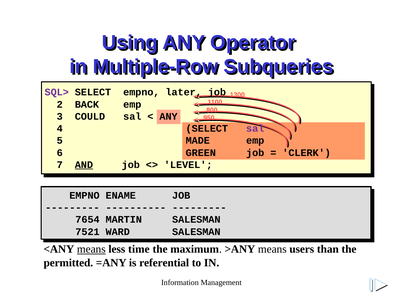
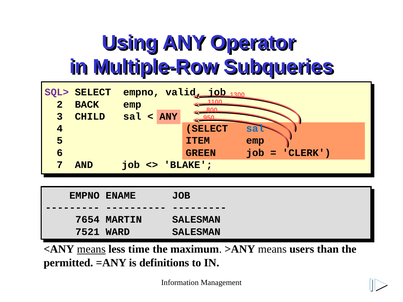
later: later -> valid
COULD: COULD -> CHILD
sal at (255, 129) colour: purple -> blue
MADE: MADE -> ITEM
AND underline: present -> none
LEVEL: LEVEL -> BLAKE
referential: referential -> definitions
